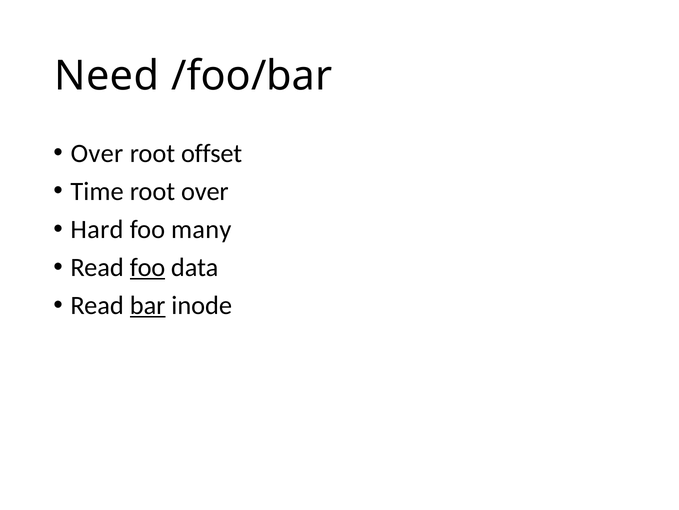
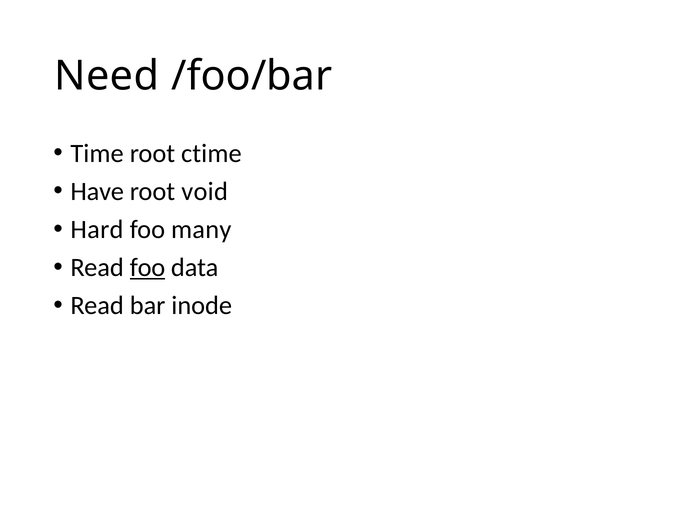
Over at (97, 153): Over -> Time
offset: offset -> ctime
Time: Time -> Have
root over: over -> void
bar underline: present -> none
